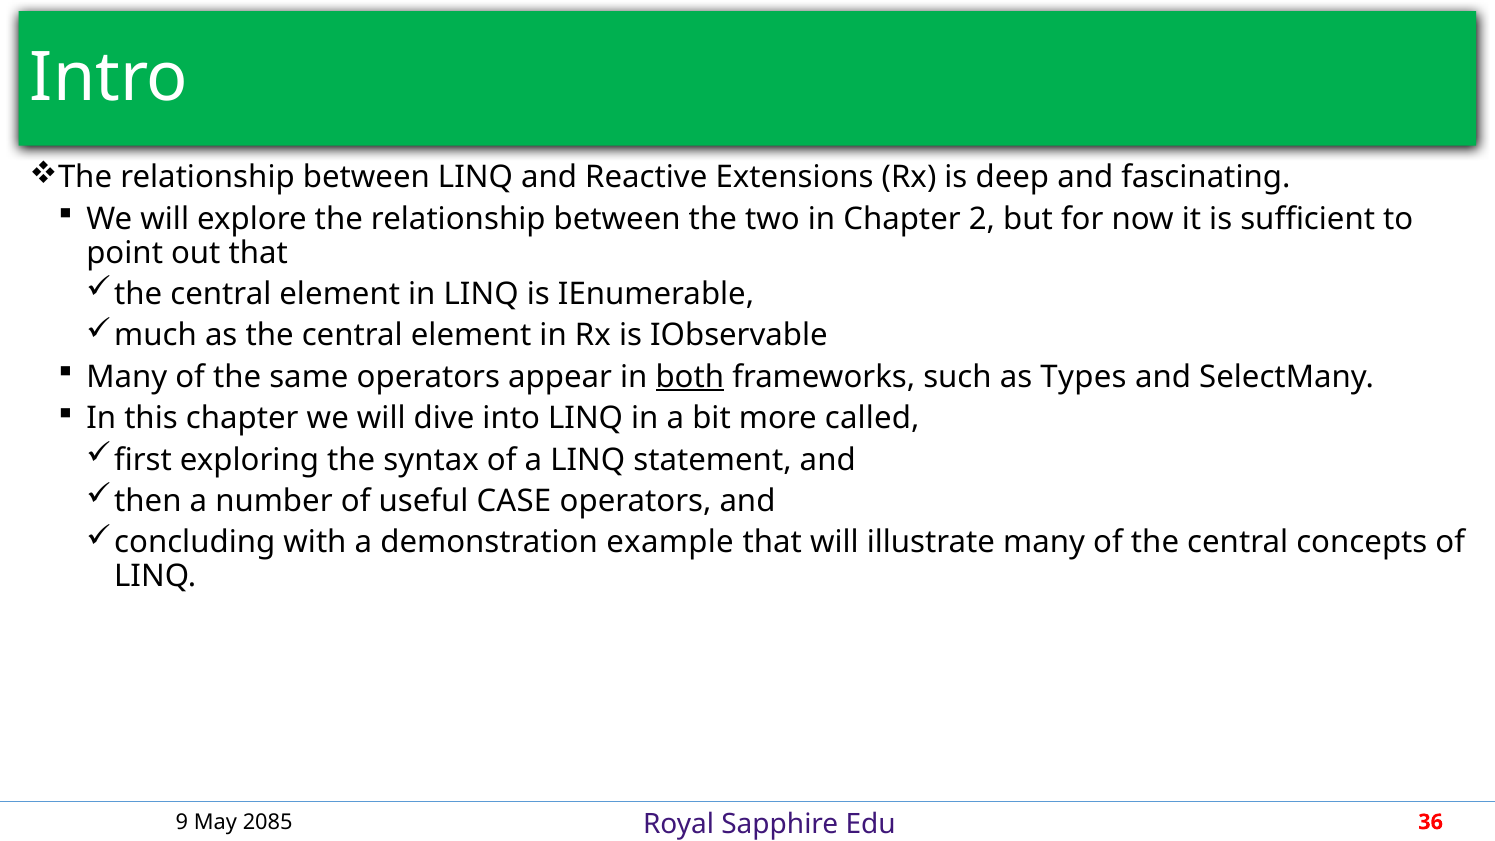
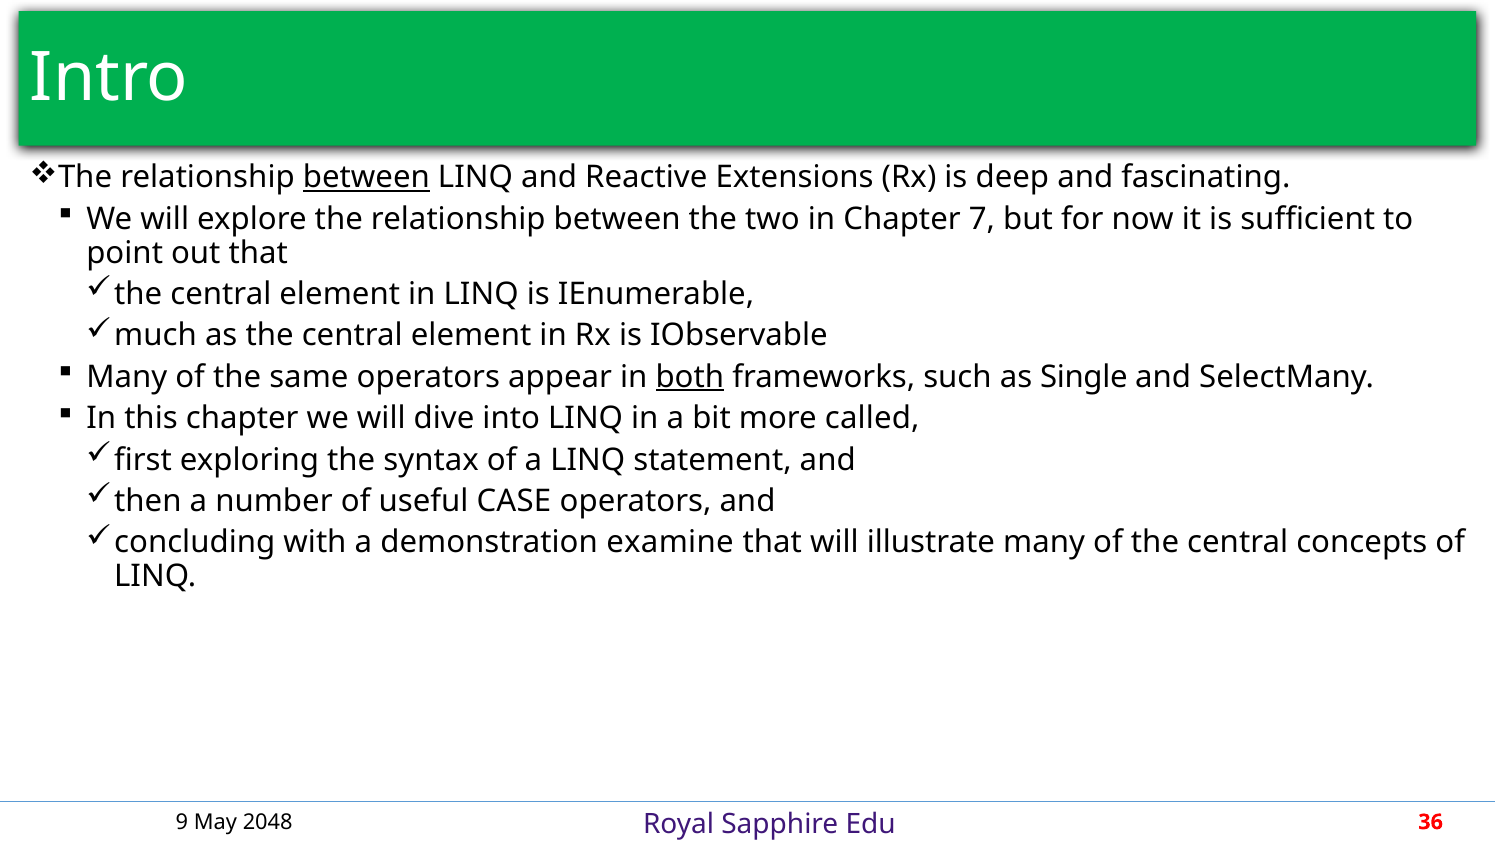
between at (366, 178) underline: none -> present
2: 2 -> 7
Types: Types -> Single
example: example -> examine
2085: 2085 -> 2048
